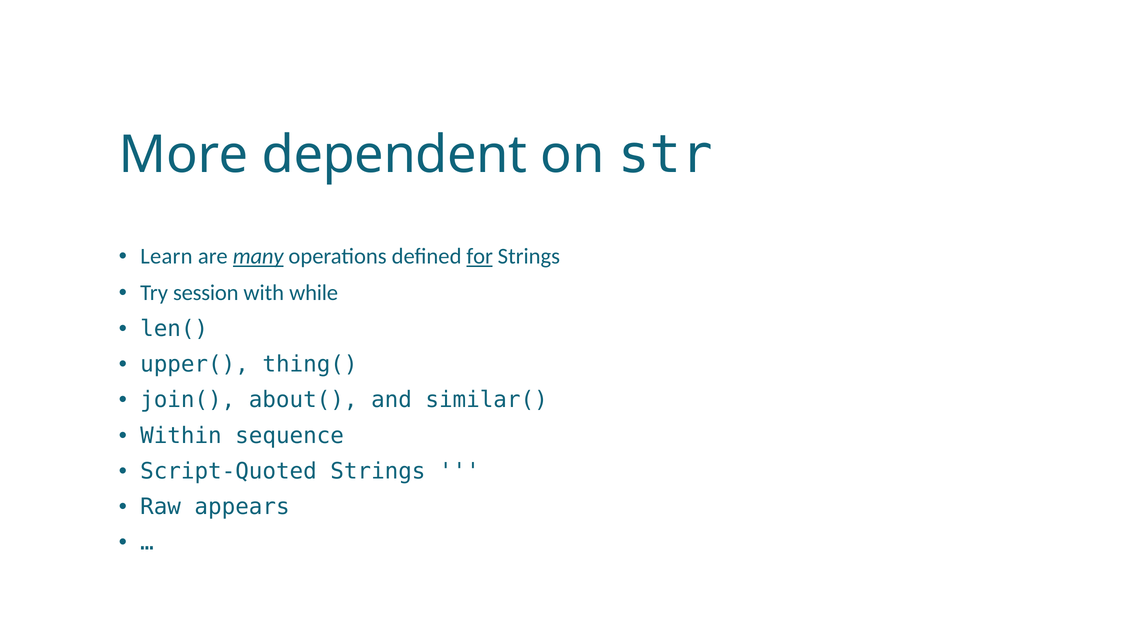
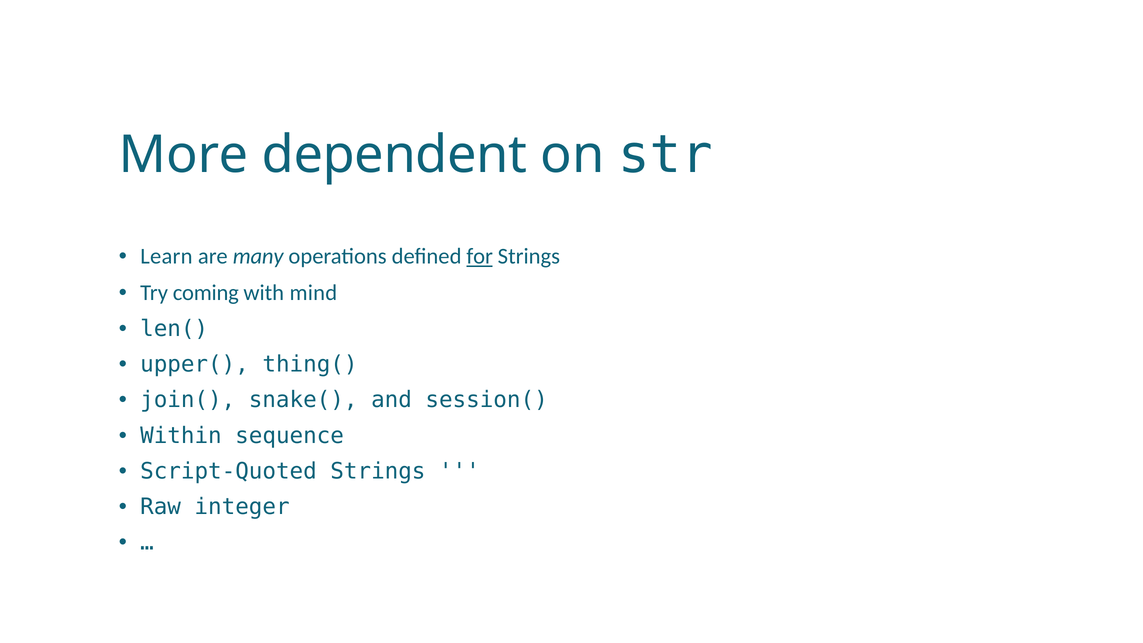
many underline: present -> none
session: session -> coming
while: while -> mind
about(: about( -> snake(
similar(: similar( -> session(
appears: appears -> integer
